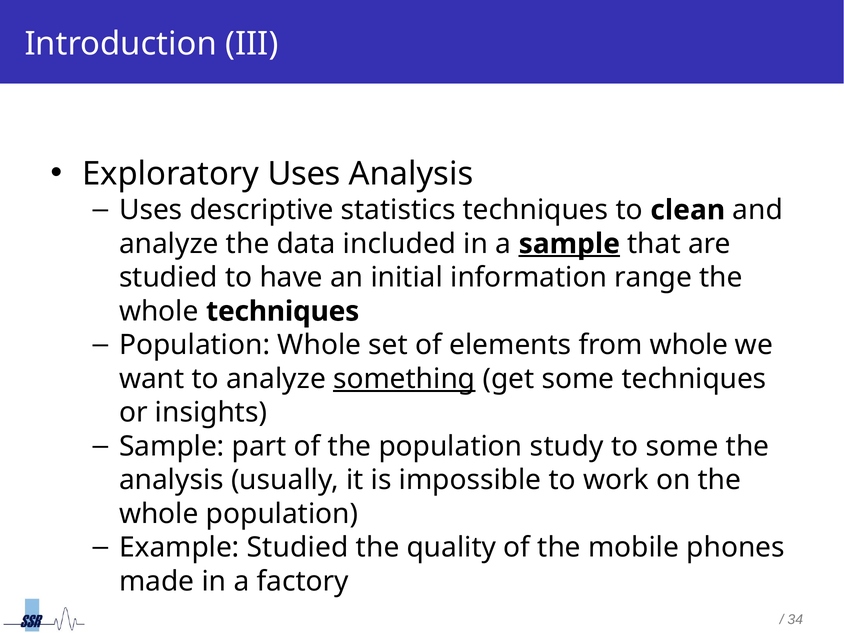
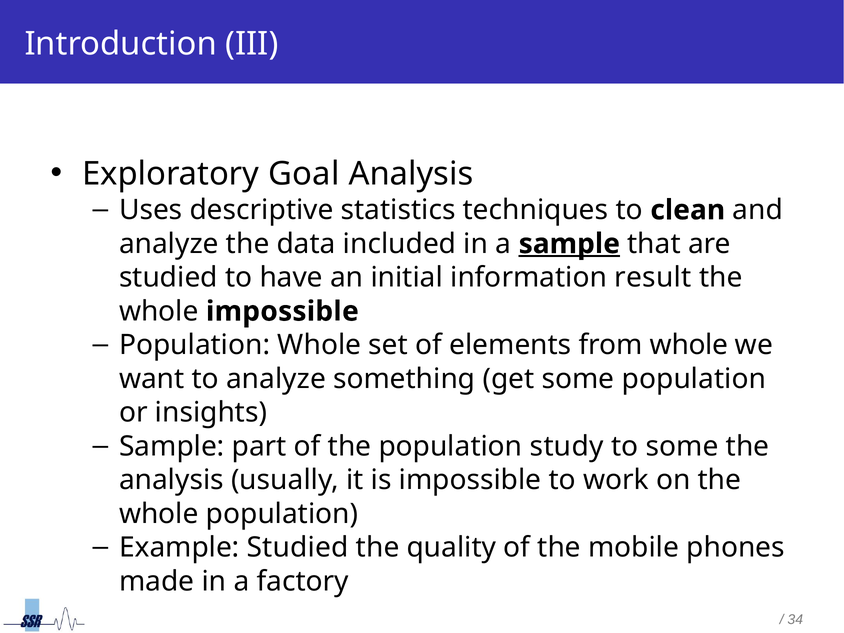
Exploratory Uses: Uses -> Goal
range: range -> result
whole techniques: techniques -> impossible
something underline: present -> none
some techniques: techniques -> population
